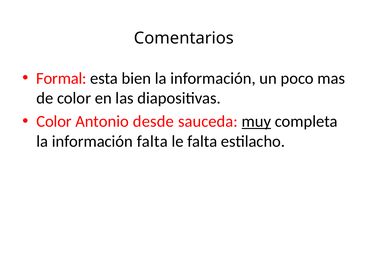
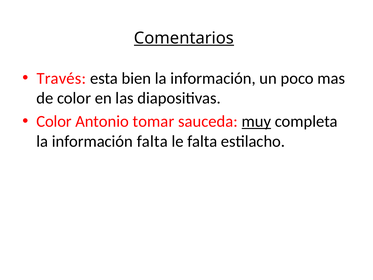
Comentarios underline: none -> present
Formal: Formal -> Través
desde: desde -> tomar
